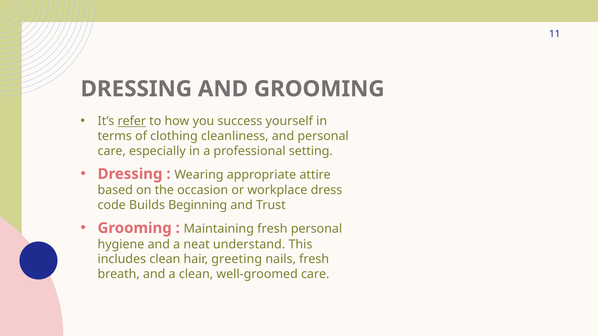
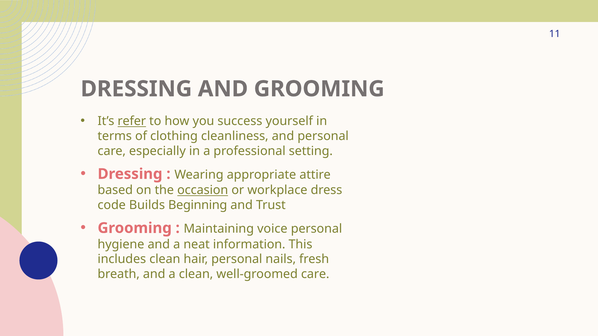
occasion underline: none -> present
Maintaining fresh: fresh -> voice
understand: understand -> information
hair greeting: greeting -> personal
